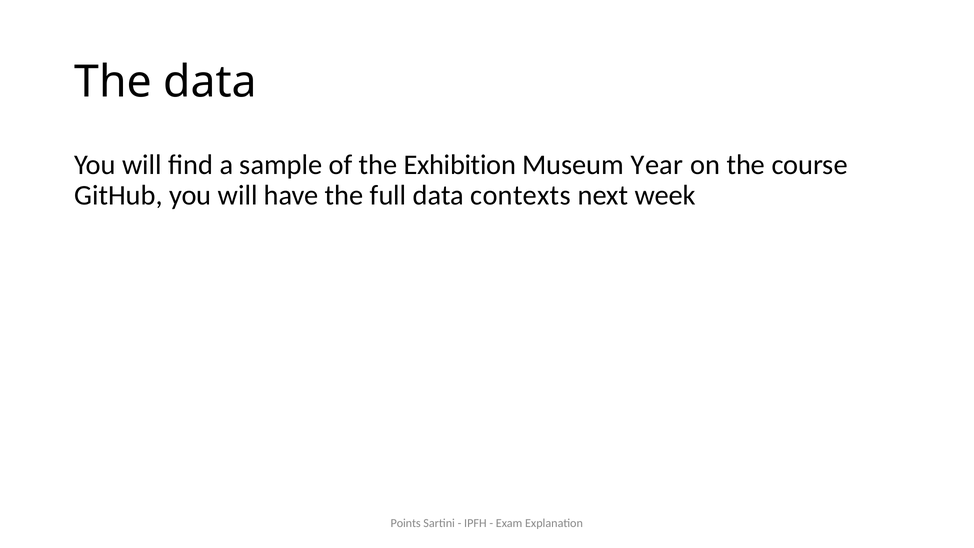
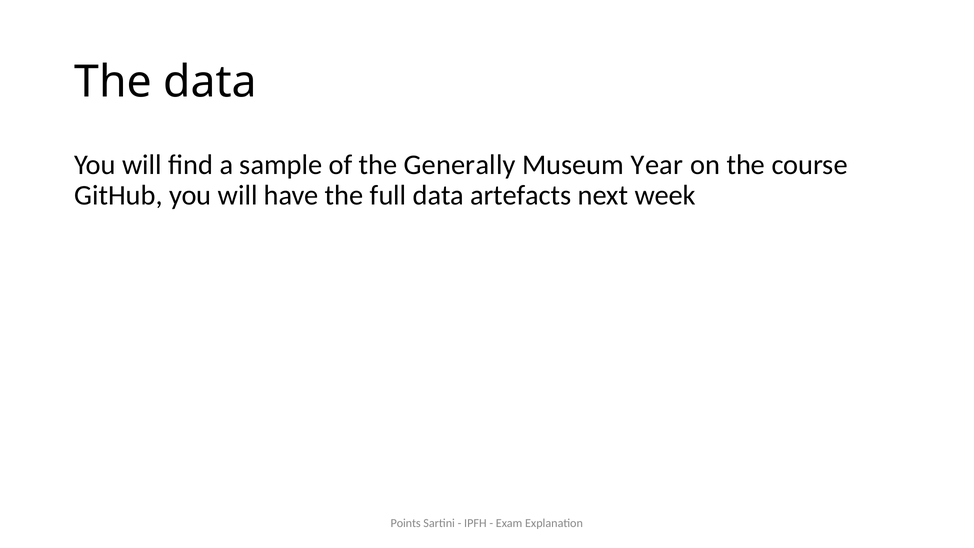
Exhibition: Exhibition -> Generally
contexts: contexts -> artefacts
